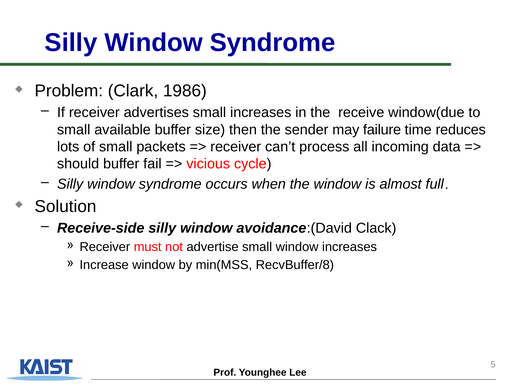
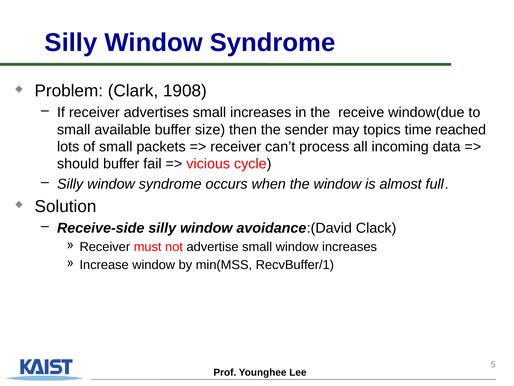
1986: 1986 -> 1908
failure: failure -> topics
reduces: reduces -> reached
RecvBuffer/8: RecvBuffer/8 -> RecvBuffer/1
